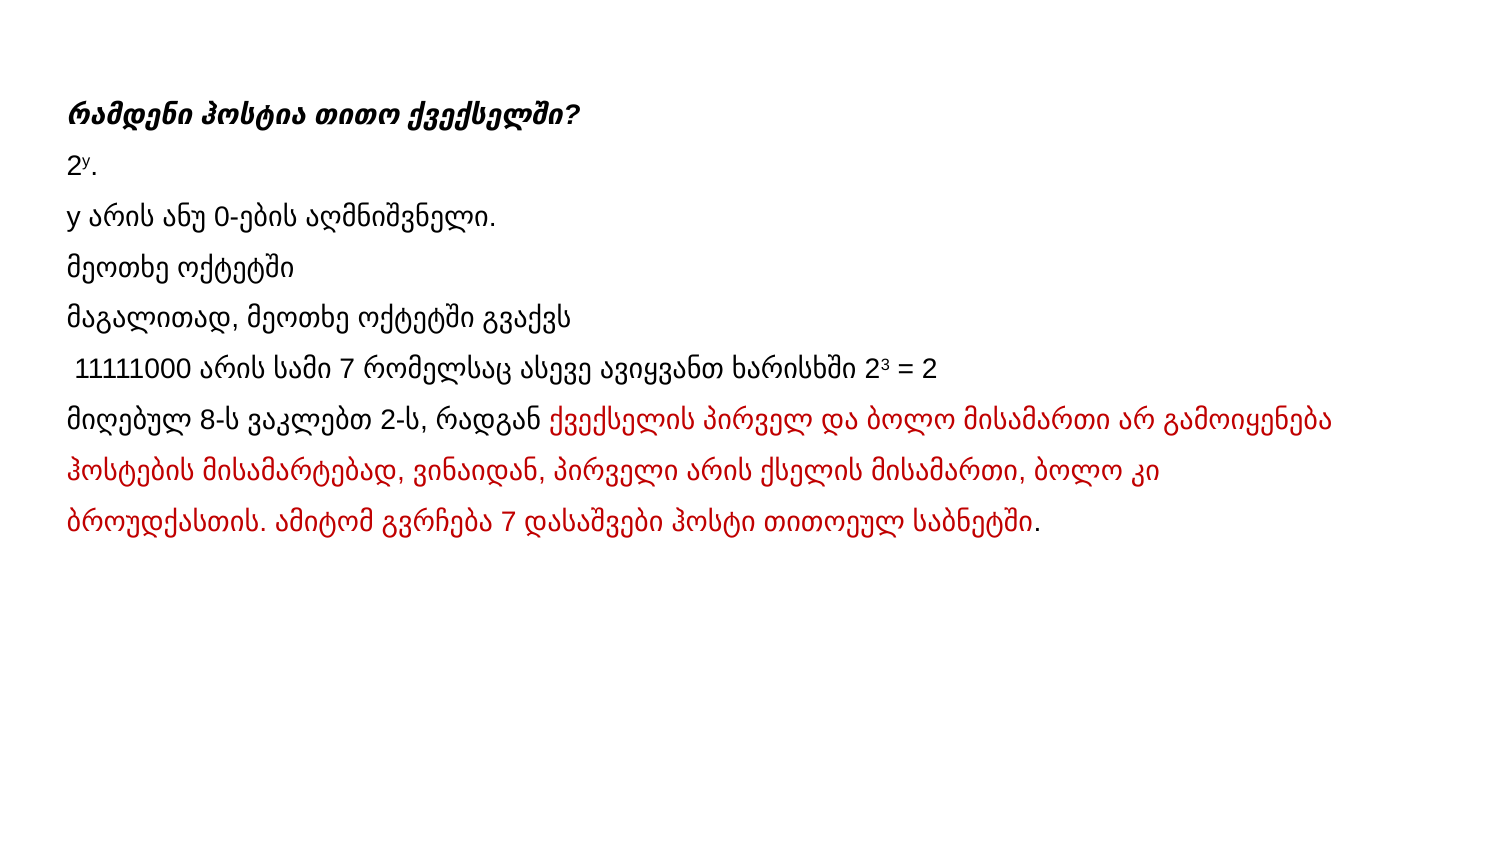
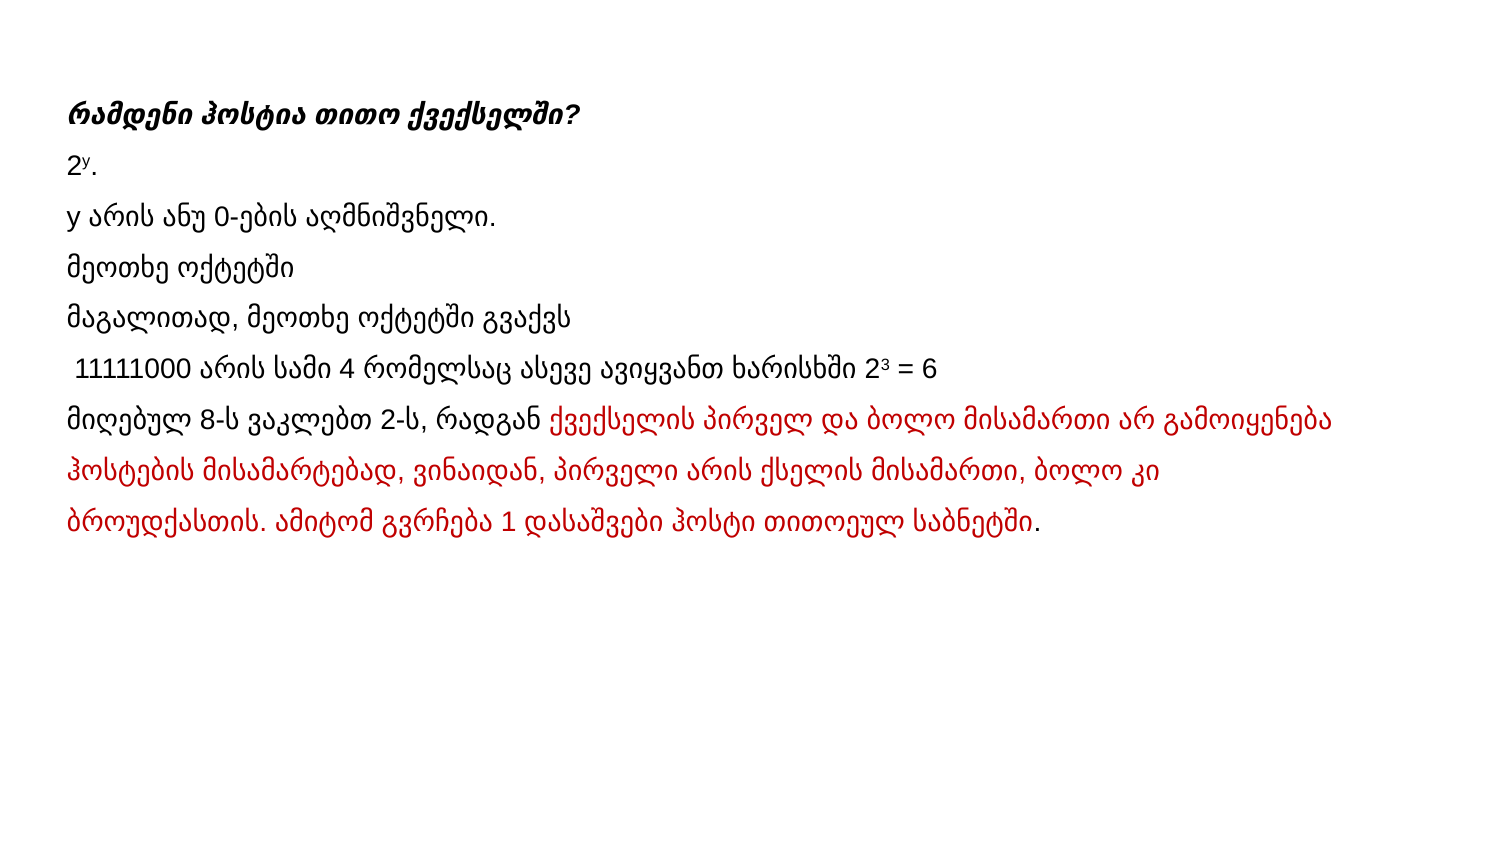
11111000 7: 7 -> 4
2 at (930, 370): 2 -> 6
7 at (509, 522): 7 -> 1
